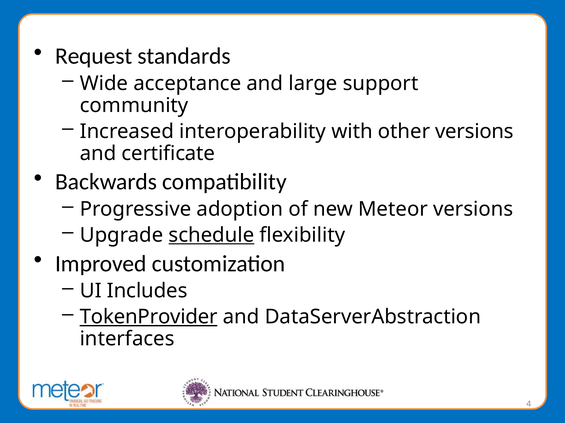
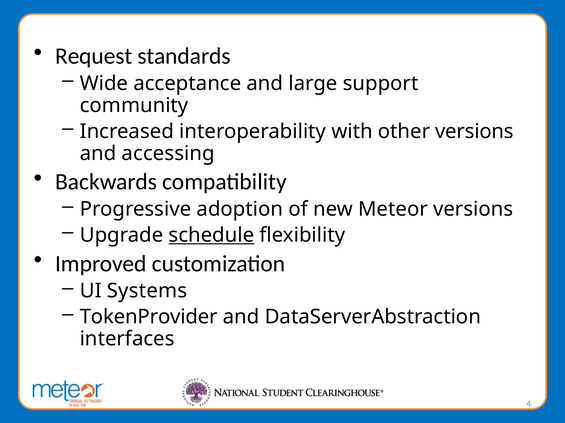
certificate: certificate -> accessing
Includes: Includes -> Systems
TokenProvider underline: present -> none
